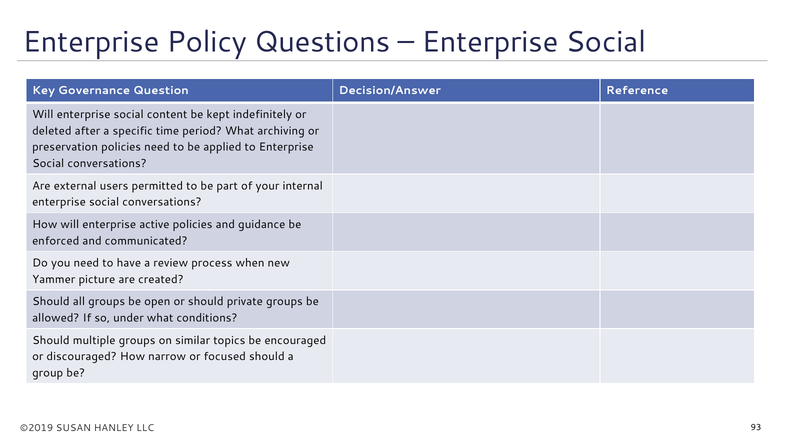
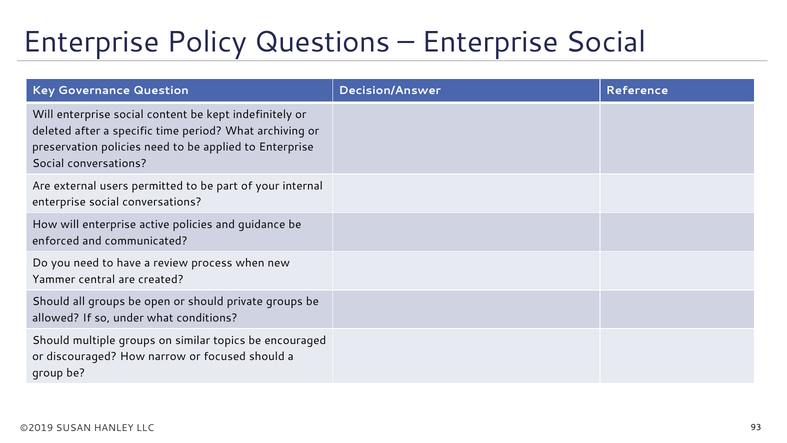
picture: picture -> central
